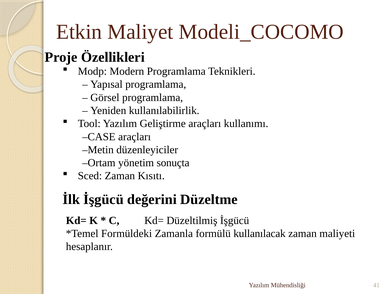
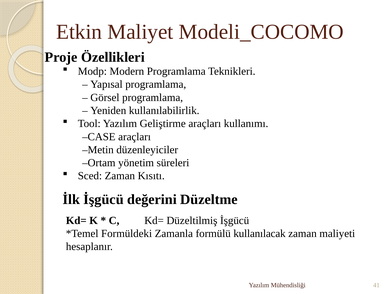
sonuçta: sonuçta -> süreleri
